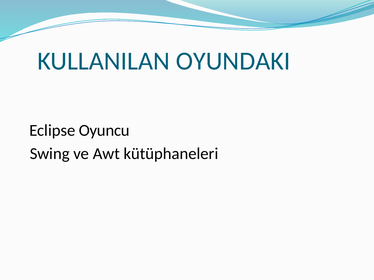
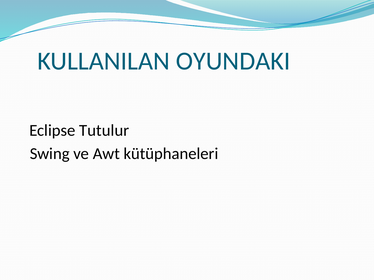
Oyuncu: Oyuncu -> Tutulur
